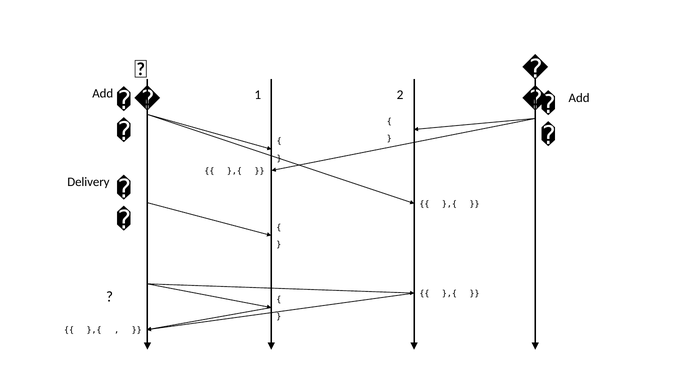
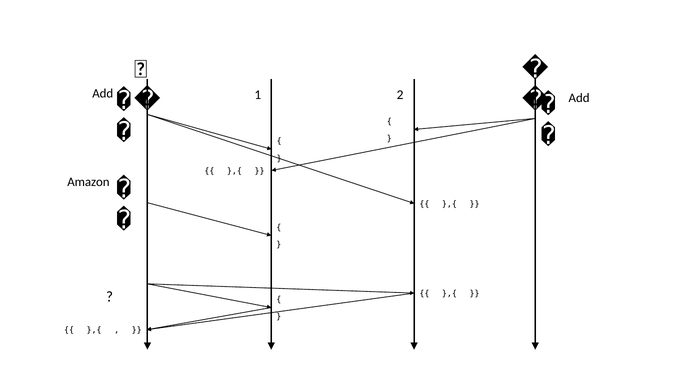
Delivery: Delivery -> Amazon
